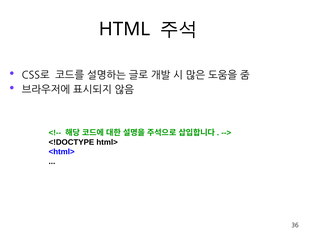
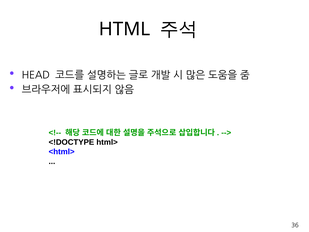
CSS로: CSS로 -> HEAD
